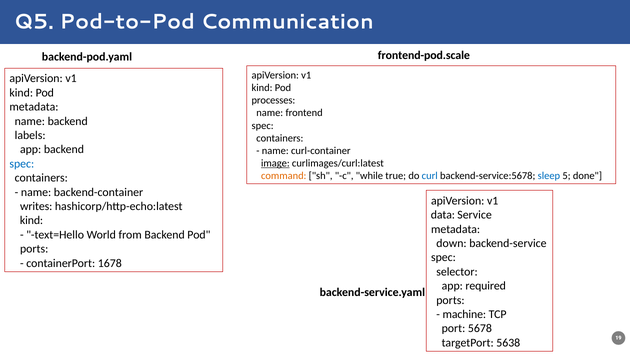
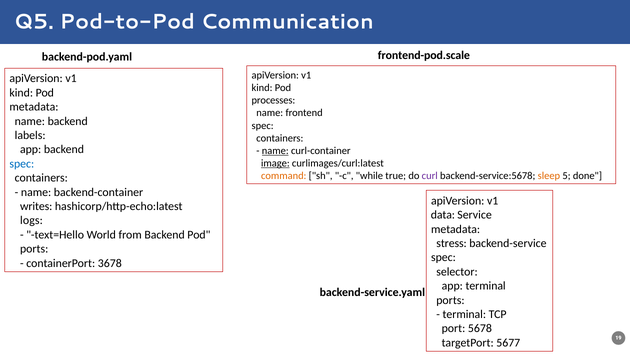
name at (275, 151) underline: none -> present
curl colour: blue -> purple
sleep colour: blue -> orange
kind at (32, 220): kind -> logs
down: down -> stress
1678: 1678 -> 3678
app required: required -> terminal
machine at (464, 314): machine -> terminal
5638: 5638 -> 5677
